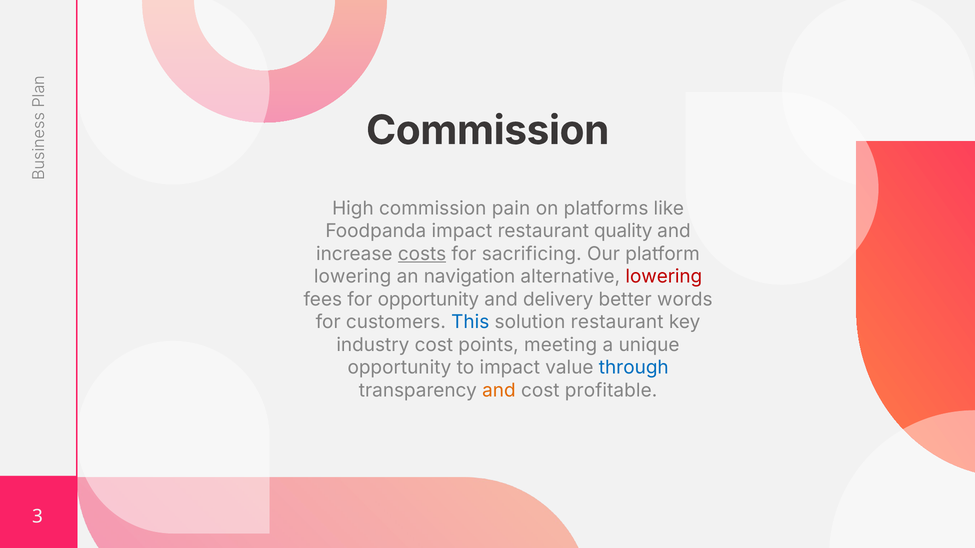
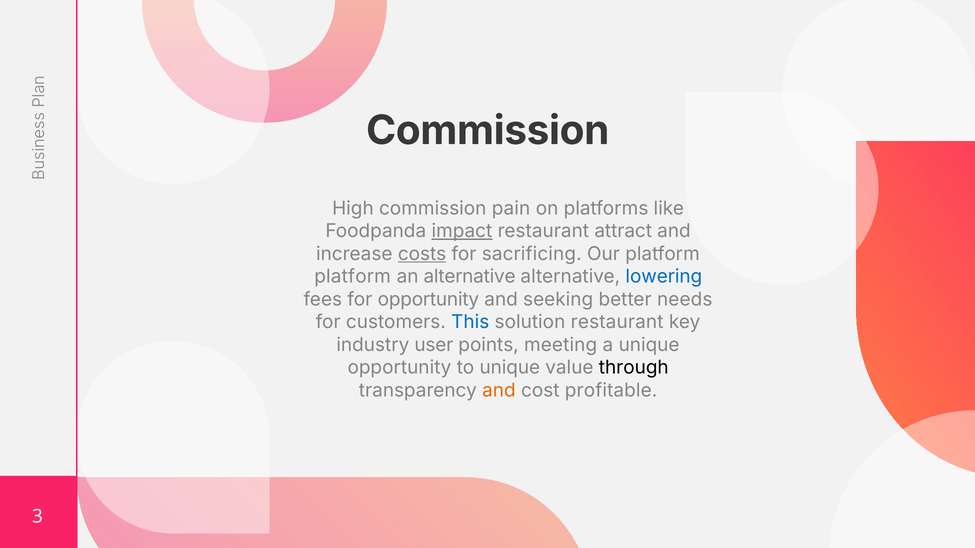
impact at (462, 231) underline: none -> present
quality: quality -> attract
lowering at (353, 277): lowering -> platform
an navigation: navigation -> alternative
lowering at (664, 277) colour: red -> blue
delivery: delivery -> seeking
words: words -> needs
industry cost: cost -> user
to impact: impact -> unique
through colour: blue -> black
